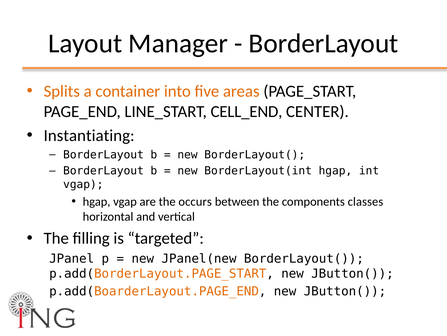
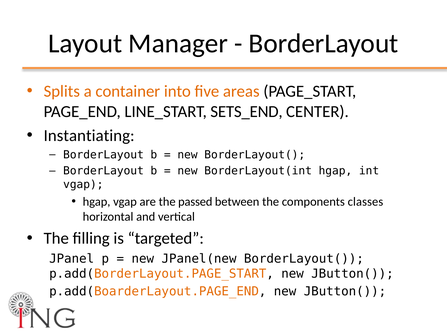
CELL_END: CELL_END -> SETS_END
occurs: occurs -> passed
